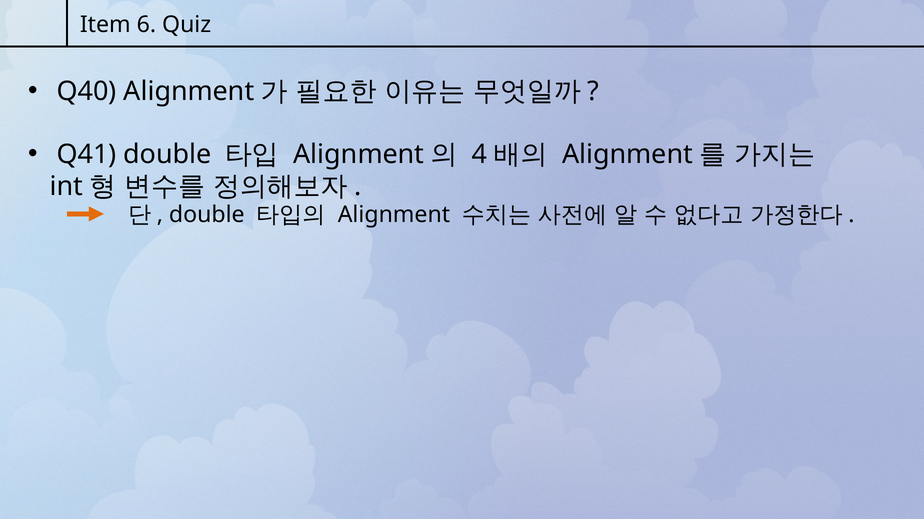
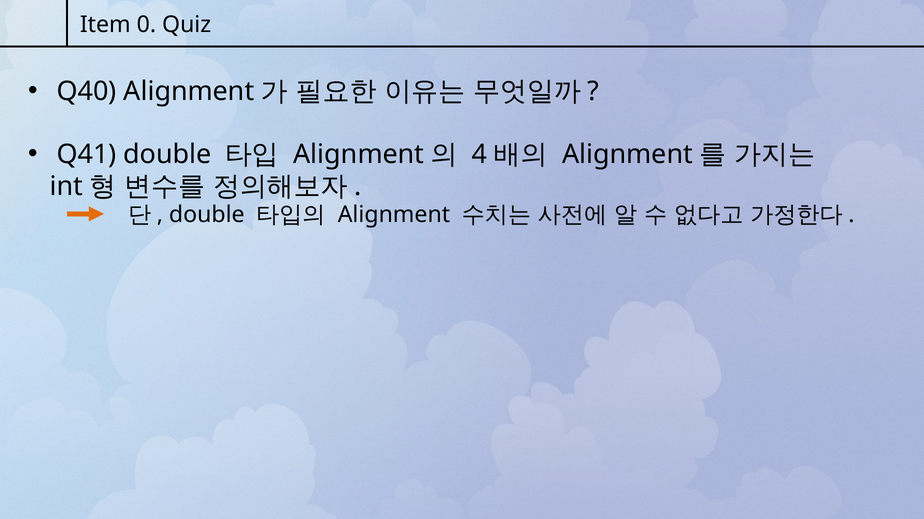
6: 6 -> 0
